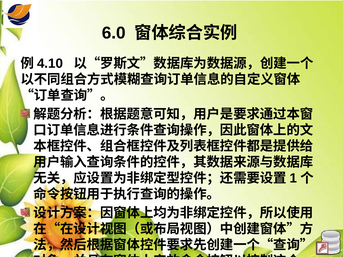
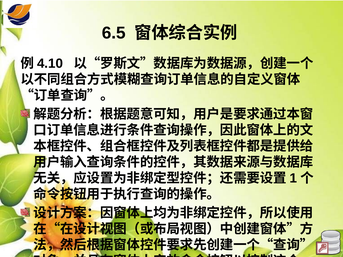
6.0: 6.0 -> 6.5
